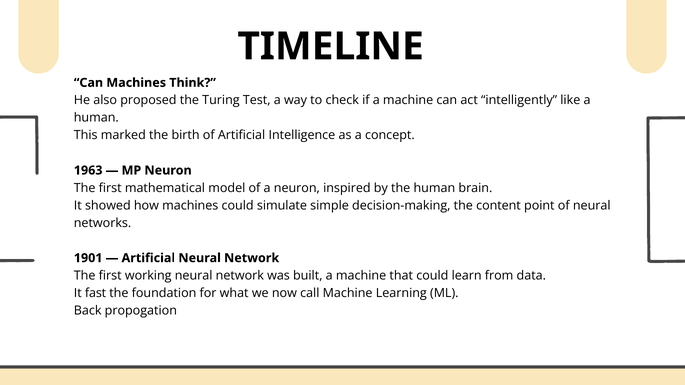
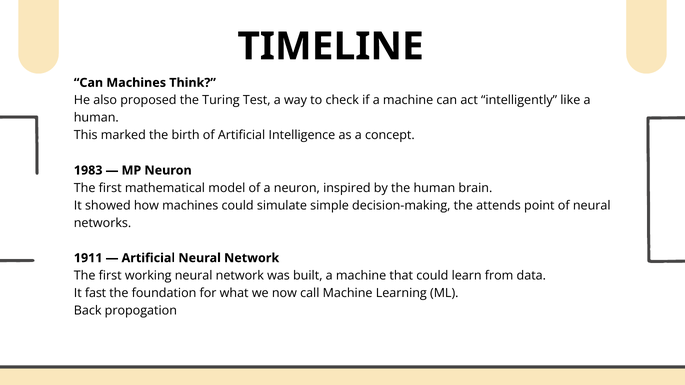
1963: 1963 -> 1983
content: content -> attends
1901: 1901 -> 1911
